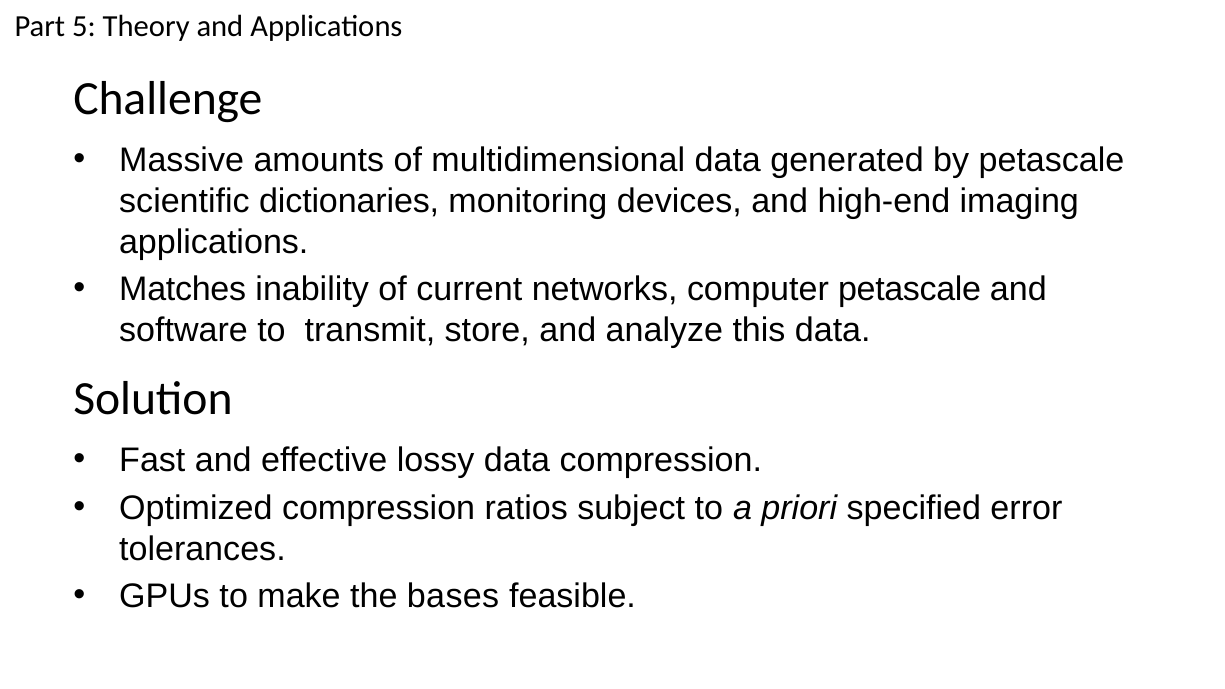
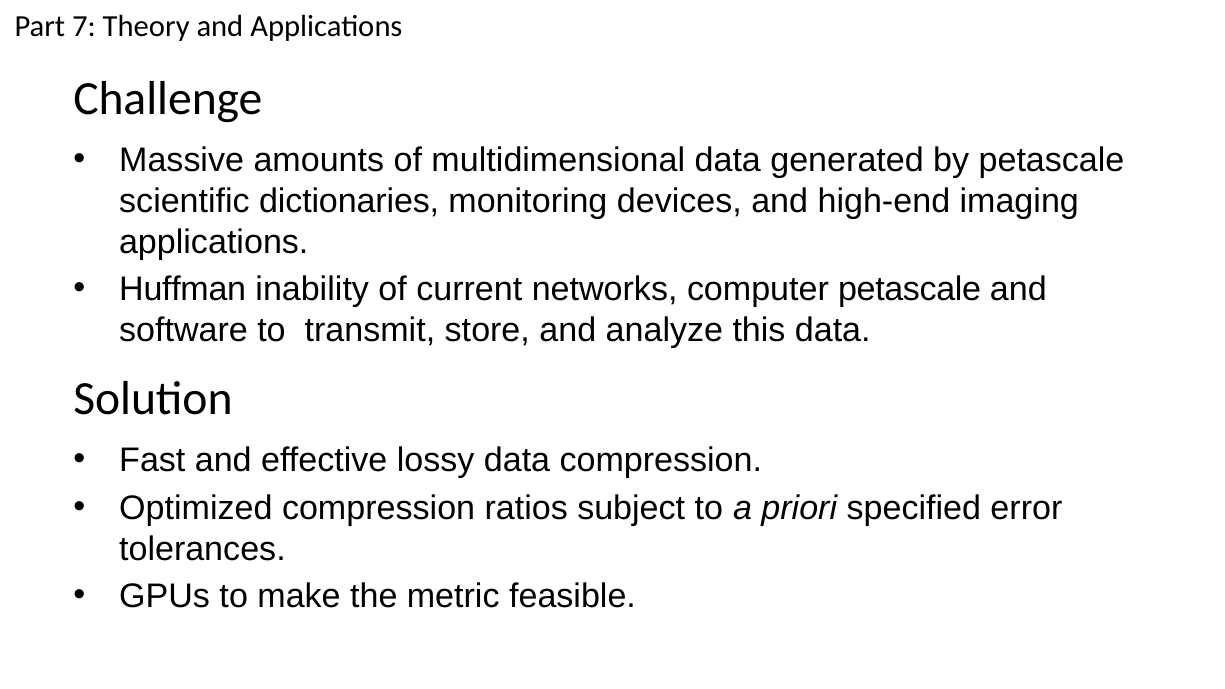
5: 5 -> 7
Matches: Matches -> Huffman
bases: bases -> metric
